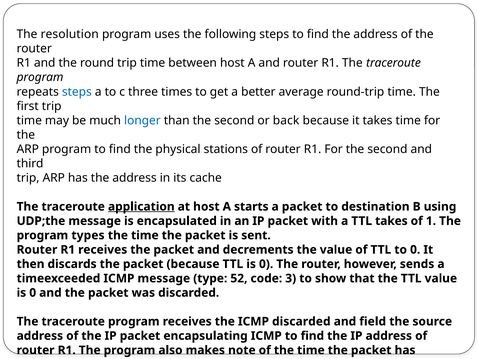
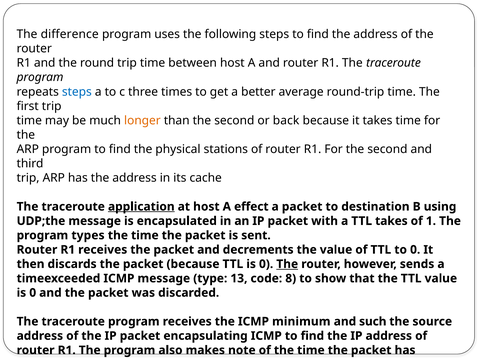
resolution at (70, 34): resolution -> difference
longer colour: blue -> orange
starts: starts -> effect
The at (287, 264) underline: none -> present
52: 52 -> 13
3: 3 -> 8
ICMP discarded: discarded -> minimum
field: field -> such
